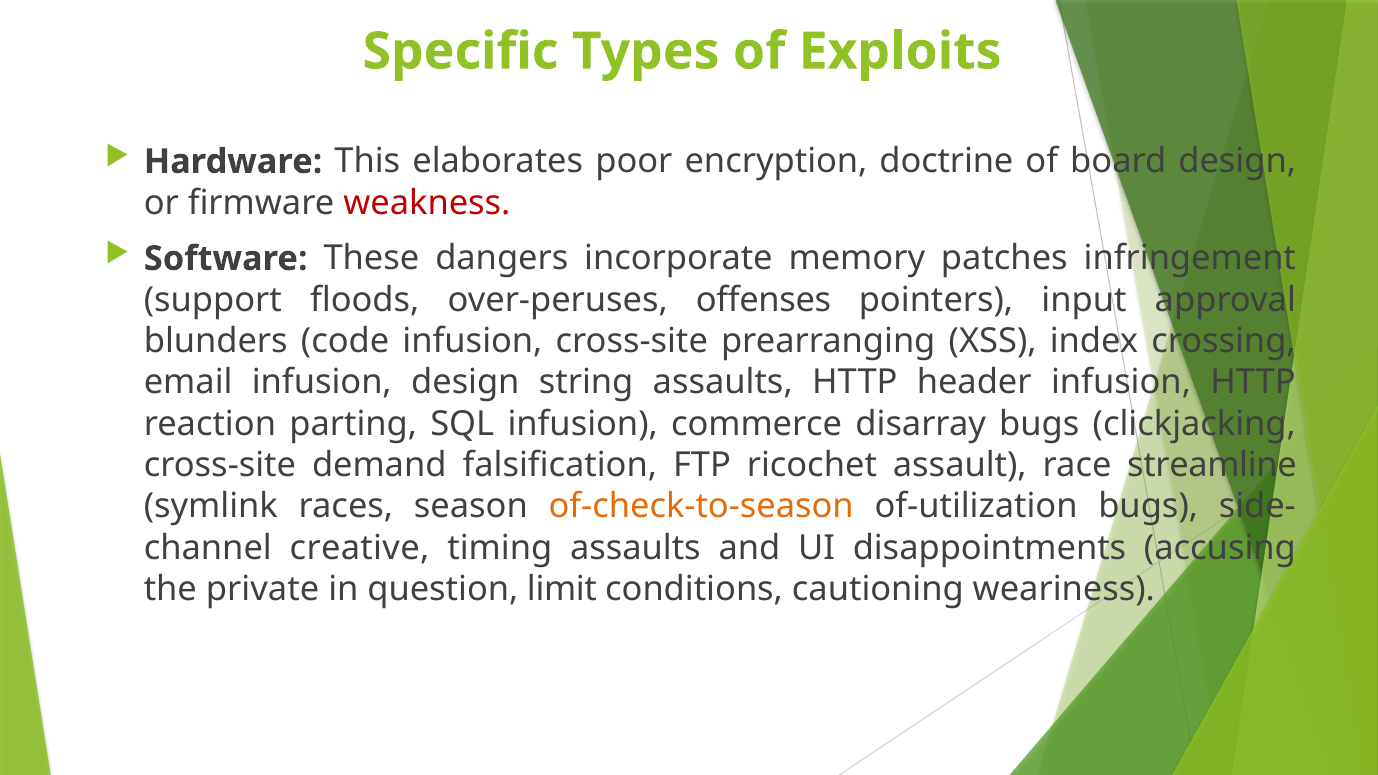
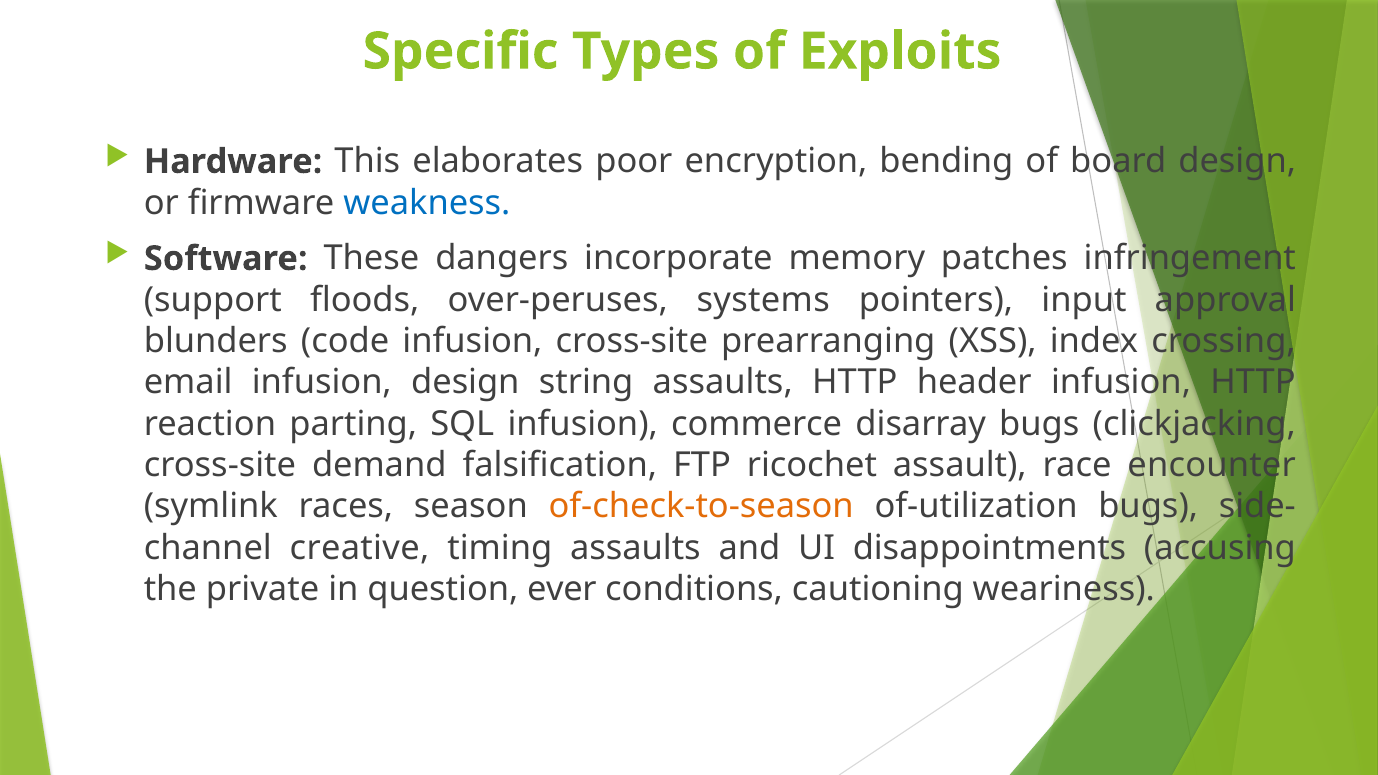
doctrine: doctrine -> bending
weakness colour: red -> blue
offenses: offenses -> systems
streamline: streamline -> encounter
limit: limit -> ever
